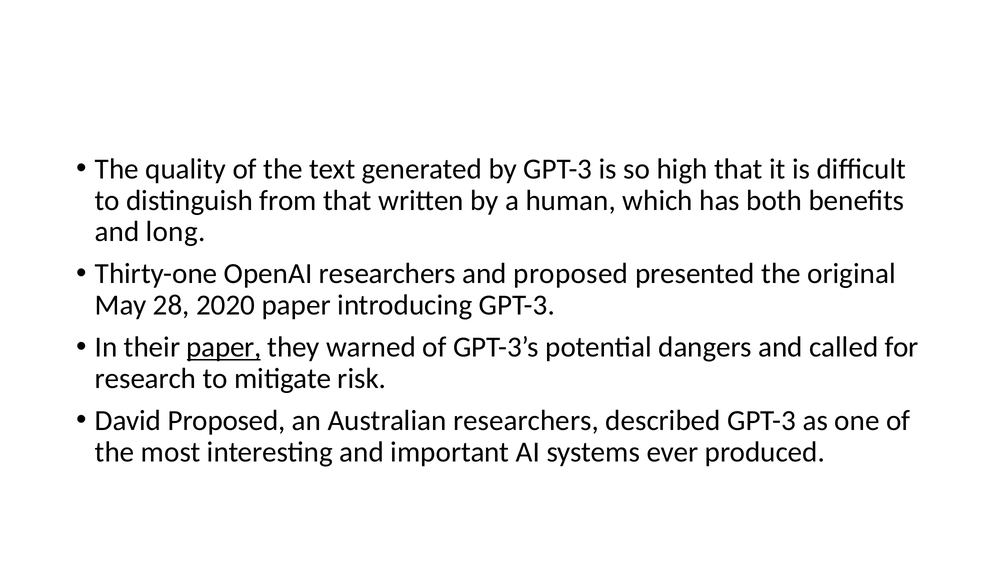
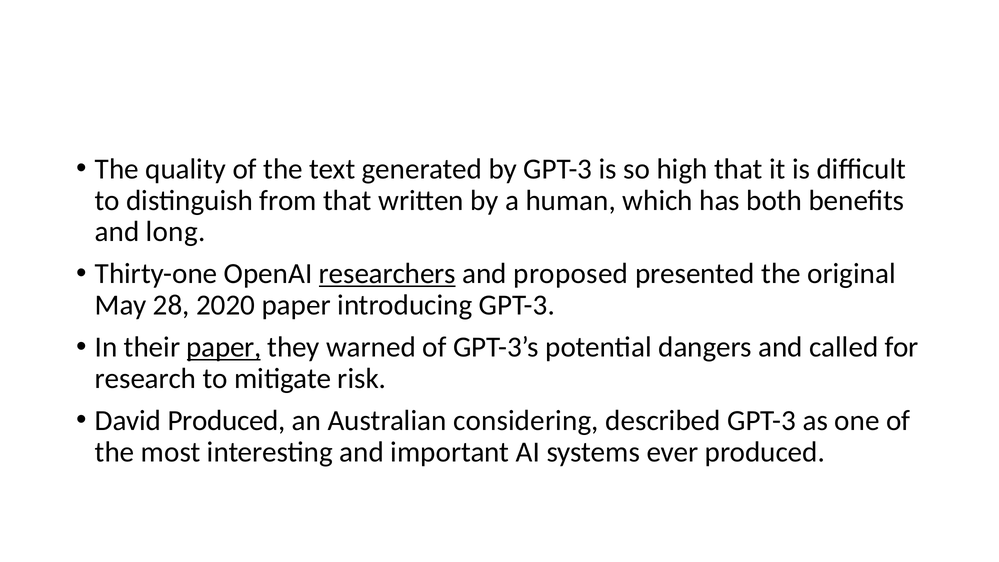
researchers at (387, 274) underline: none -> present
David Proposed: Proposed -> Produced
Australian researchers: researchers -> considering
